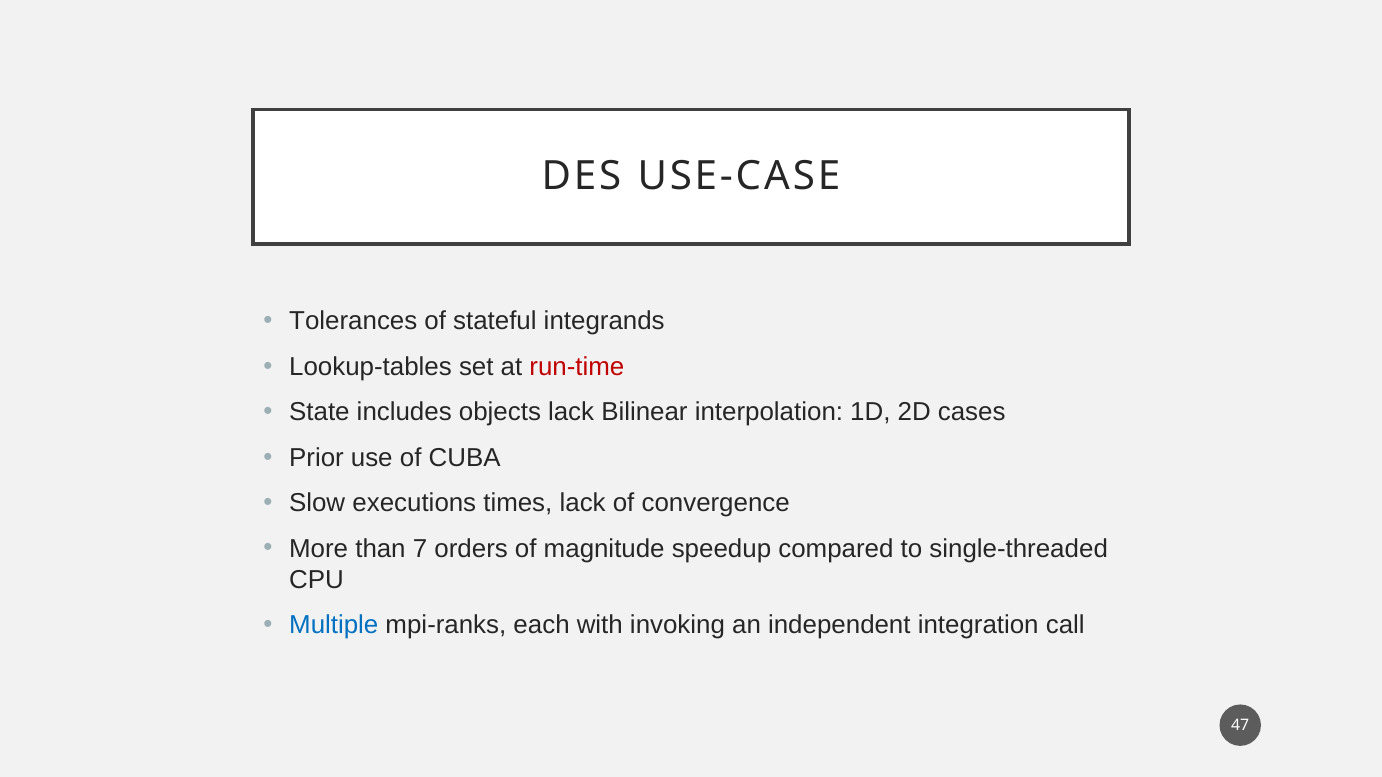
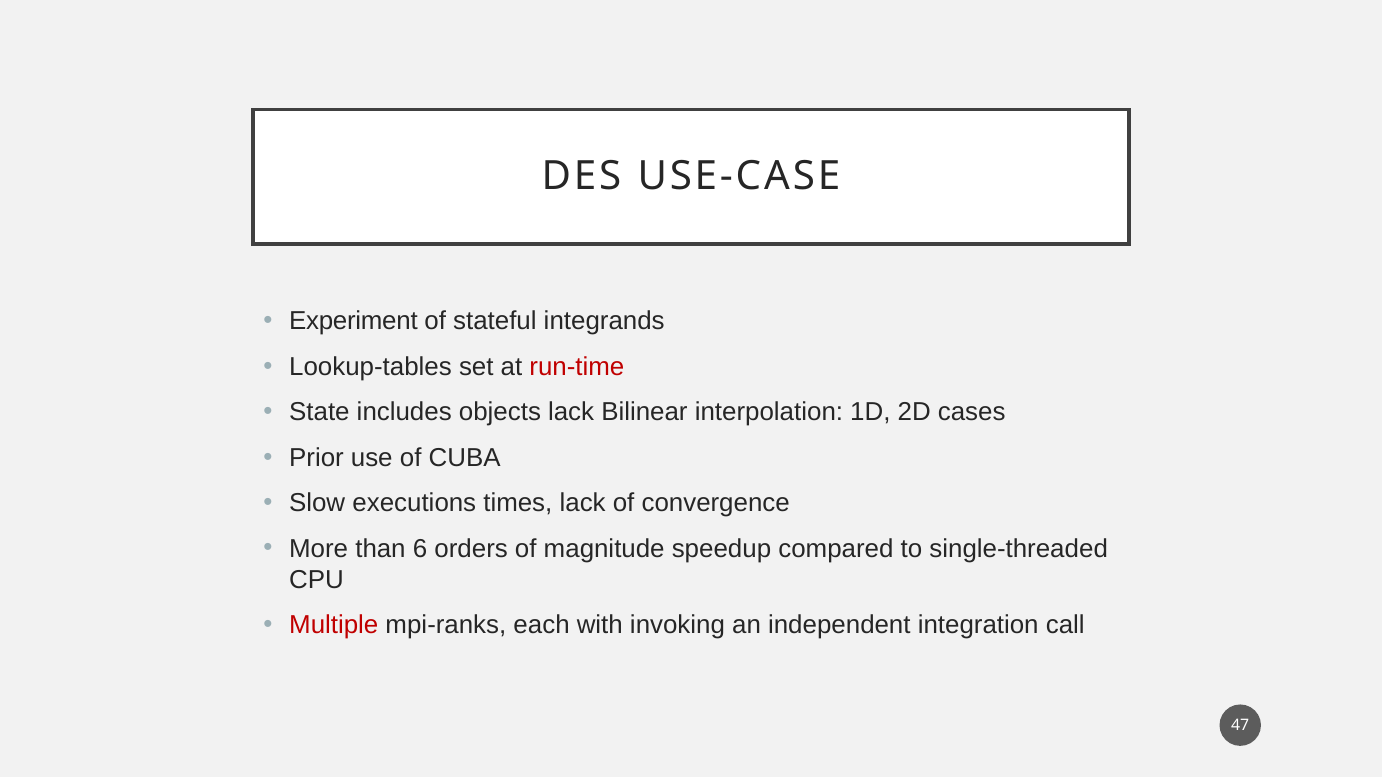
Tolerances: Tolerances -> Experiment
7: 7 -> 6
Multiple colour: blue -> red
